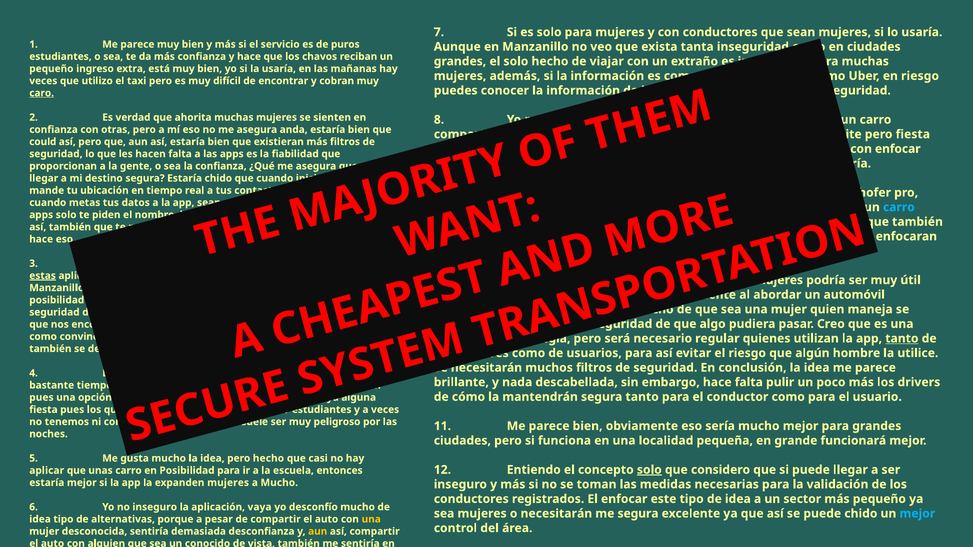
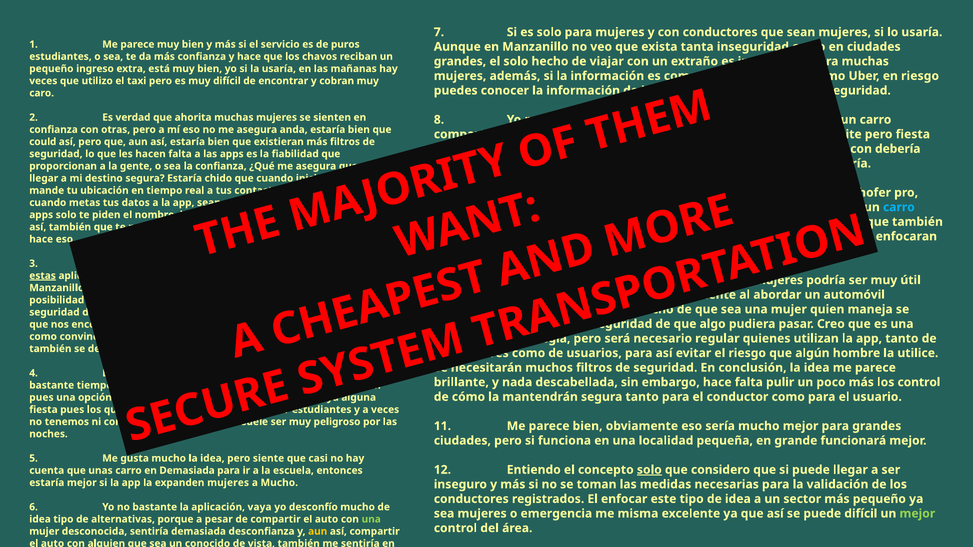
caro underline: present -> none
enfocar at (898, 149): enfocar -> debería
tanto at (902, 339) underline: present -> none
los drivers: drivers -> control
pero hecho: hecho -> siente
aplicar at (47, 471): aplicar -> cuenta
en Posibilidad: Posibilidad -> Demasiada
no inseguro: inseguro -> bastante
o necesitarán: necesitarán -> emergencia
me segura: segura -> misma
puede chido: chido -> difícil
mejor at (917, 514) colour: light blue -> light green
una at (371, 519) colour: yellow -> light green
